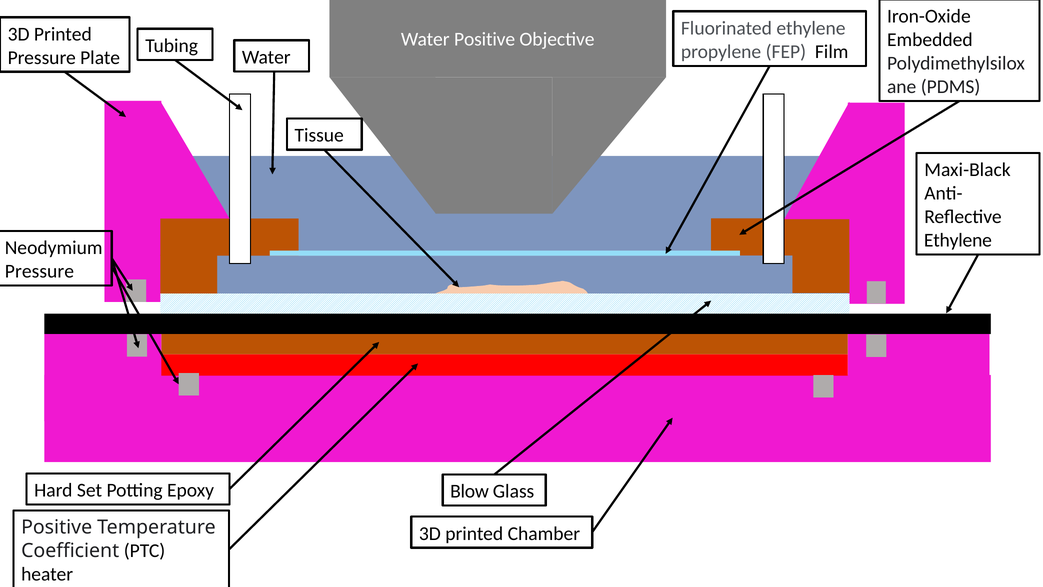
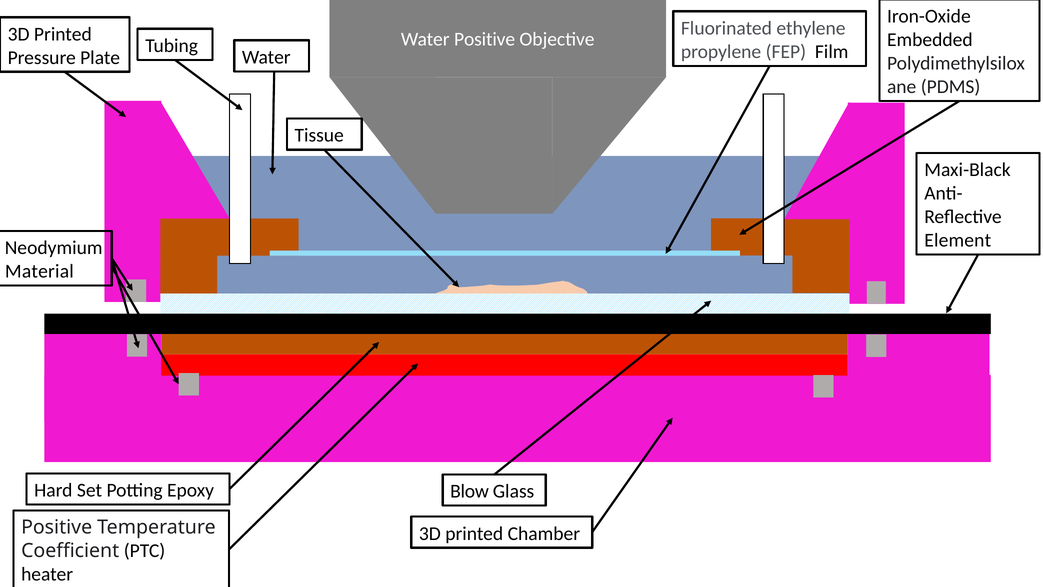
Ethylene at (958, 240): Ethylene -> Element
Pressure at (39, 271): Pressure -> Material
